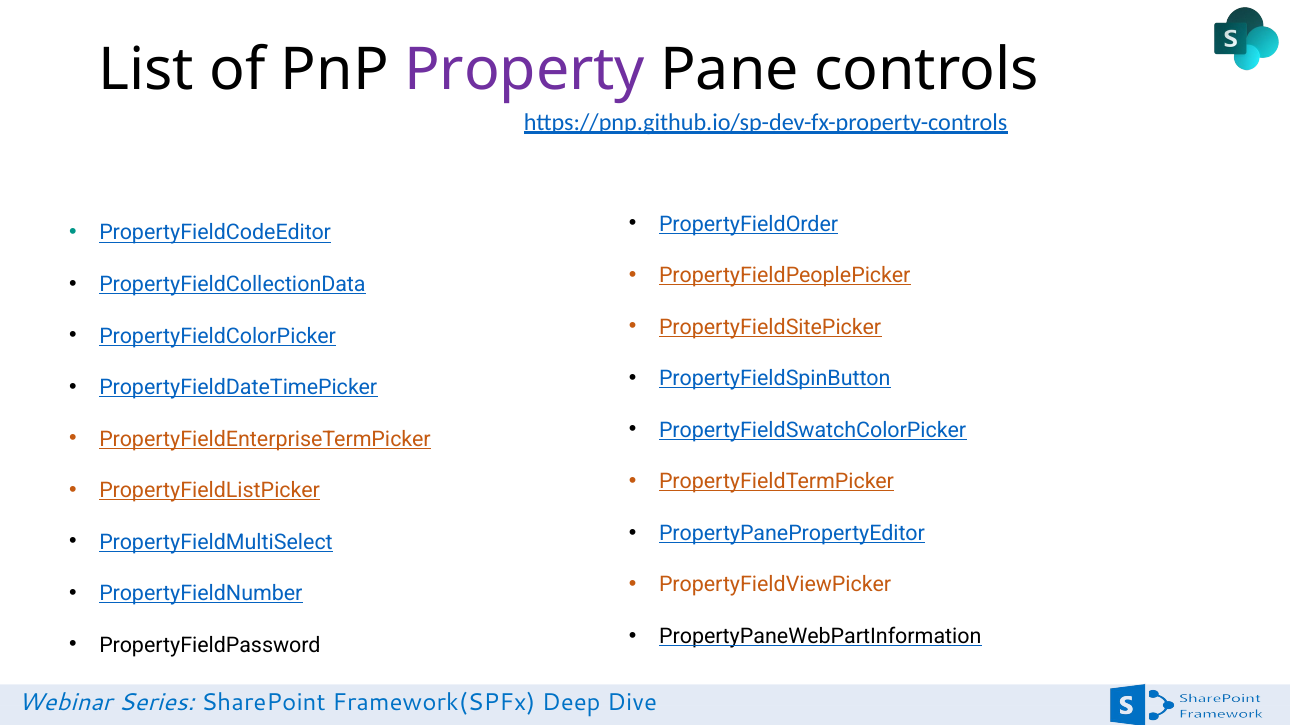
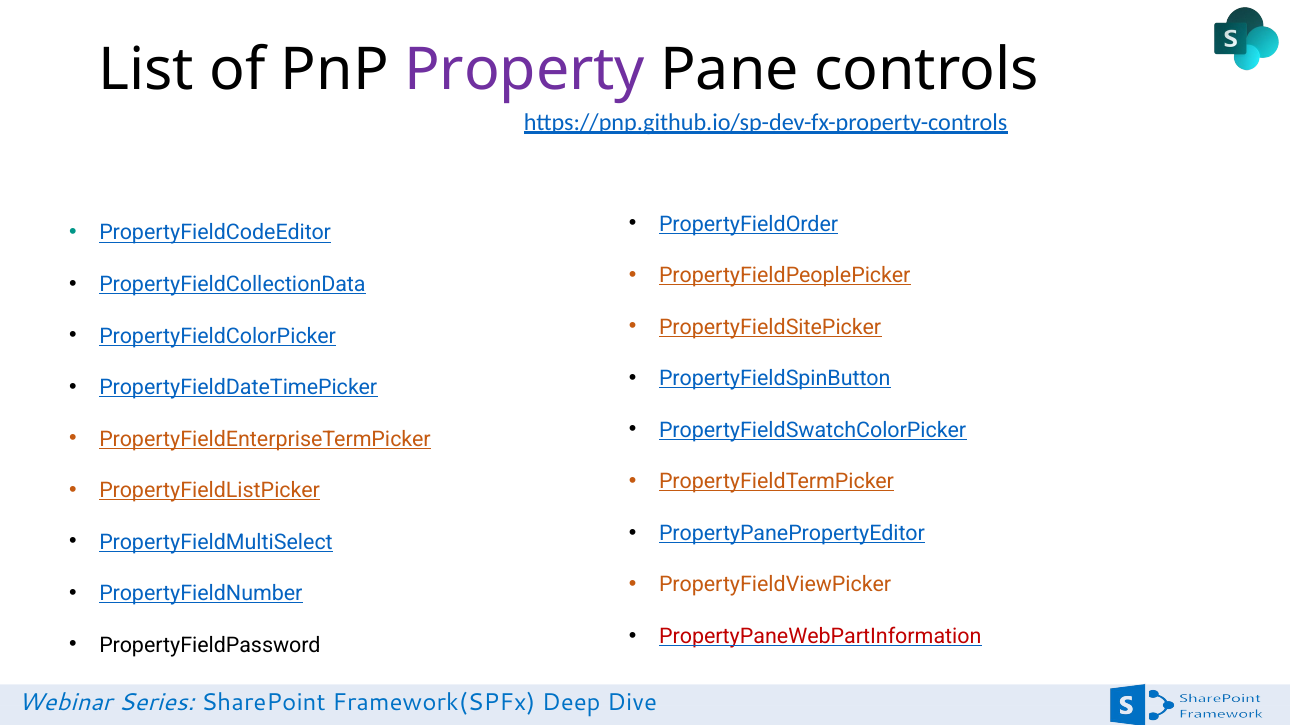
PropertyPaneWebPartInformation colour: black -> red
